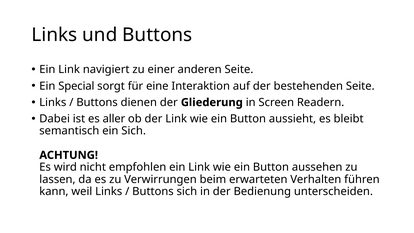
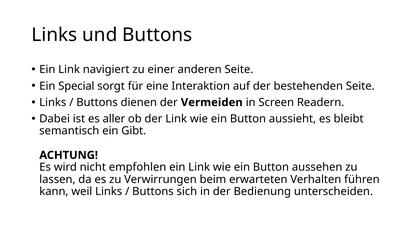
Gliederung: Gliederung -> Vermeiden
ein Sich: Sich -> Gibt
